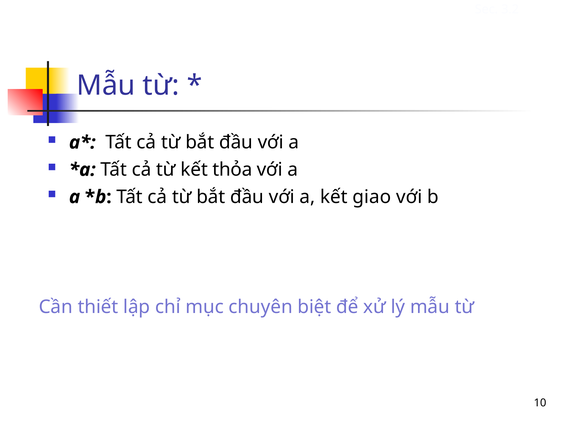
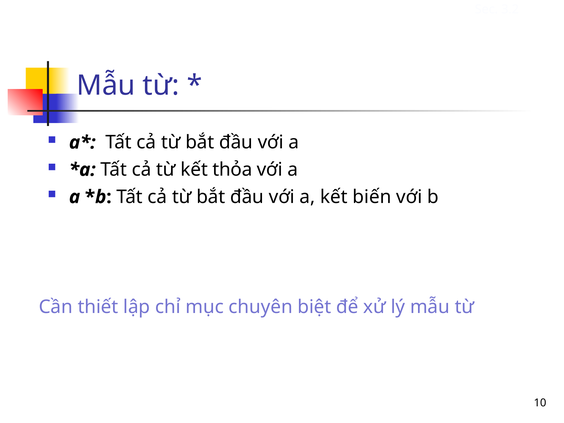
giao: giao -> biến
